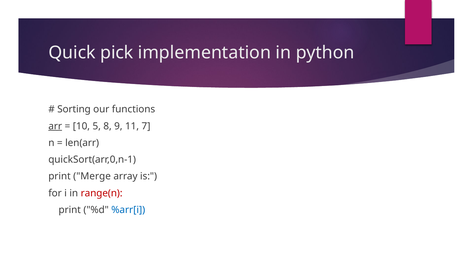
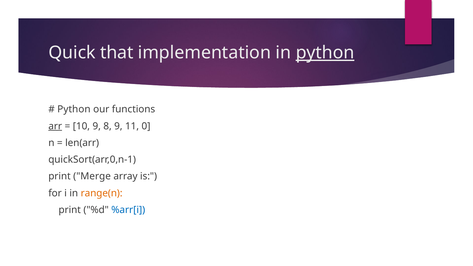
pick: pick -> that
python at (325, 53) underline: none -> present
Sorting at (74, 109): Sorting -> Python
10 5: 5 -> 9
7: 7 -> 0
range(n colour: red -> orange
